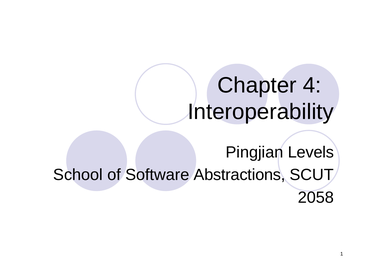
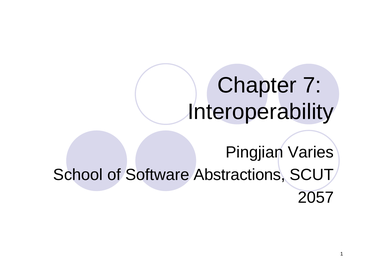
4: 4 -> 7
Levels: Levels -> Varies
2058: 2058 -> 2057
